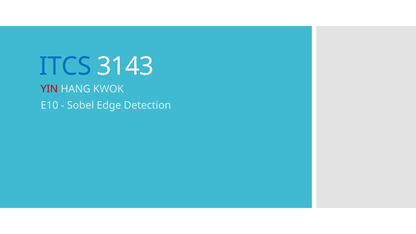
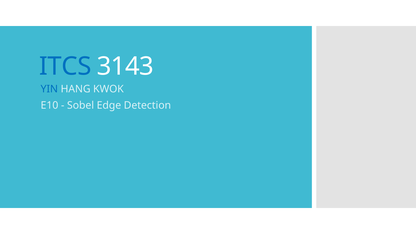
YIN colour: red -> blue
